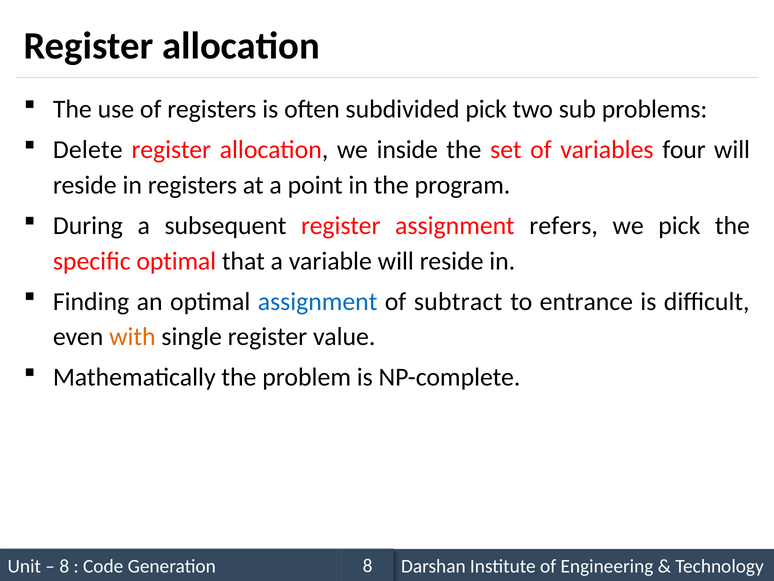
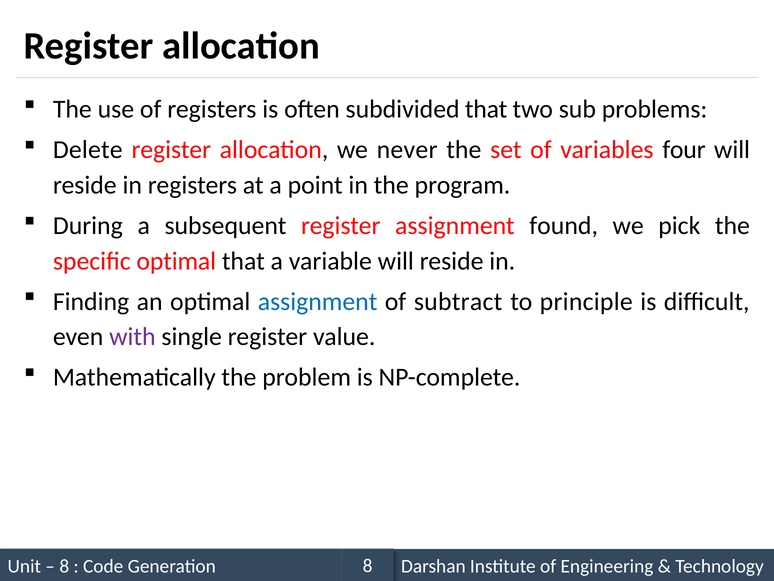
subdivided pick: pick -> that
inside: inside -> never
refers: refers -> found
entrance: entrance -> principle
with colour: orange -> purple
